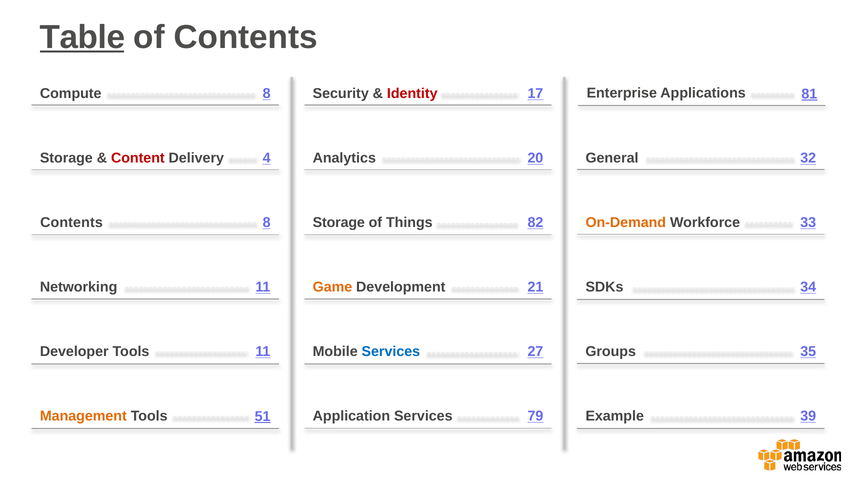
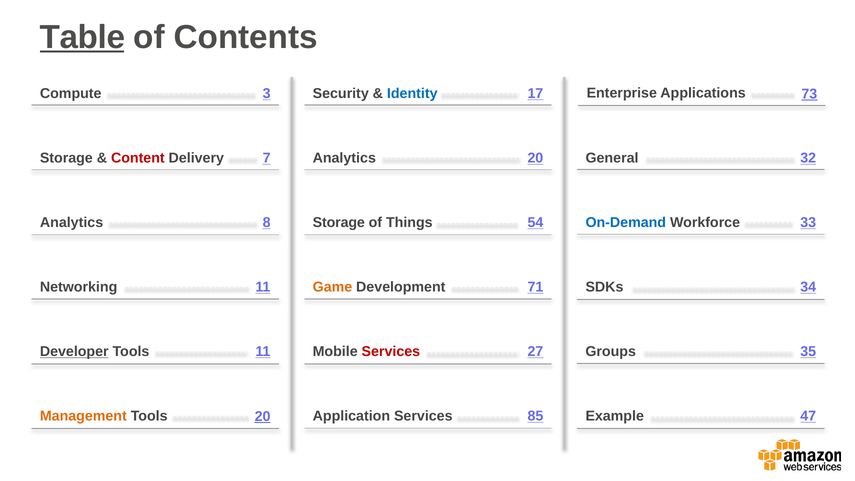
81: 81 -> 73
Compute 8: 8 -> 3
Identity colour: red -> blue
4: 4 -> 7
Contents at (71, 223): Contents -> Analytics
82: 82 -> 54
On-Demand colour: orange -> blue
21: 21 -> 71
Developer underline: none -> present
Services at (391, 352) colour: blue -> red
79: 79 -> 85
39: 39 -> 47
Tools 51: 51 -> 20
